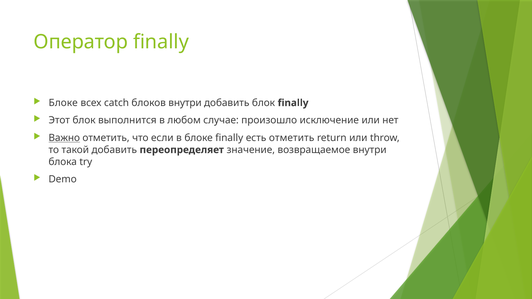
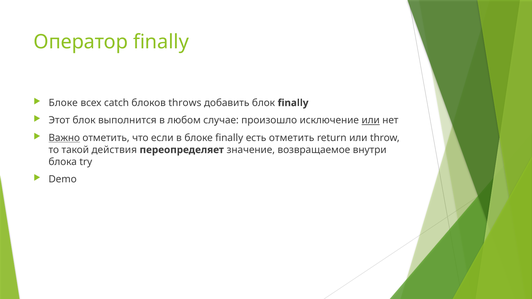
блоков внутри: внутри -> throws
или at (371, 120) underline: none -> present
такой добавить: добавить -> действия
